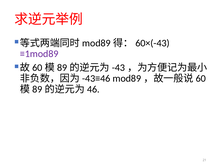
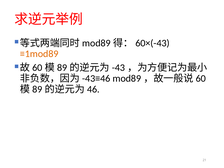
≡1mod89 colour: purple -> orange
